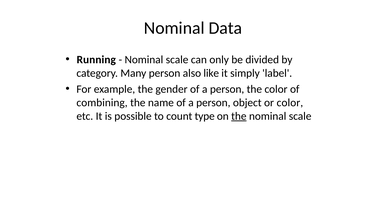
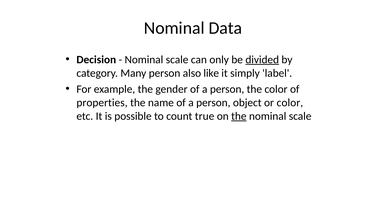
Running: Running -> Decision
divided underline: none -> present
combining: combining -> properties
type: type -> true
